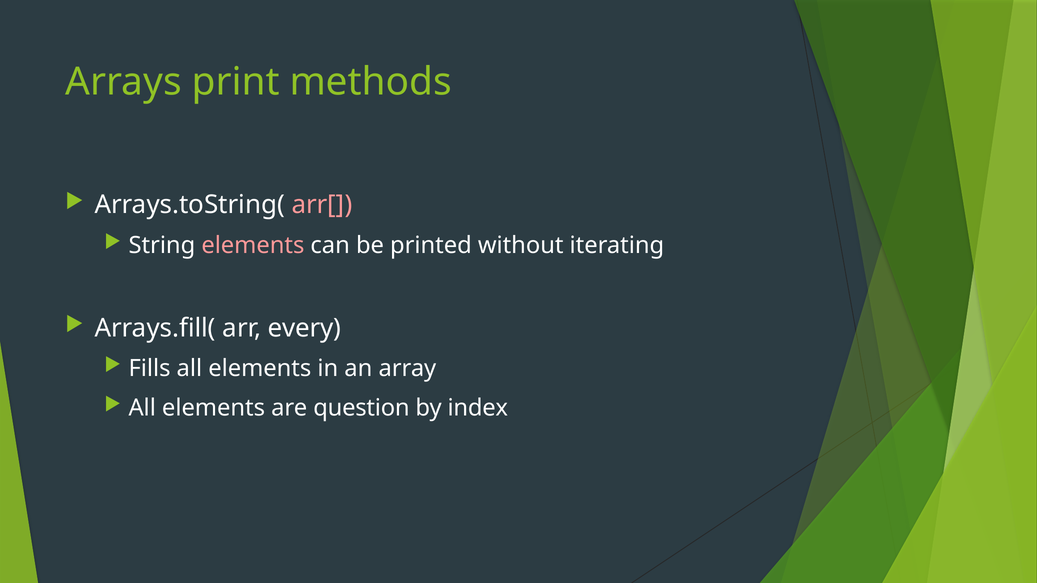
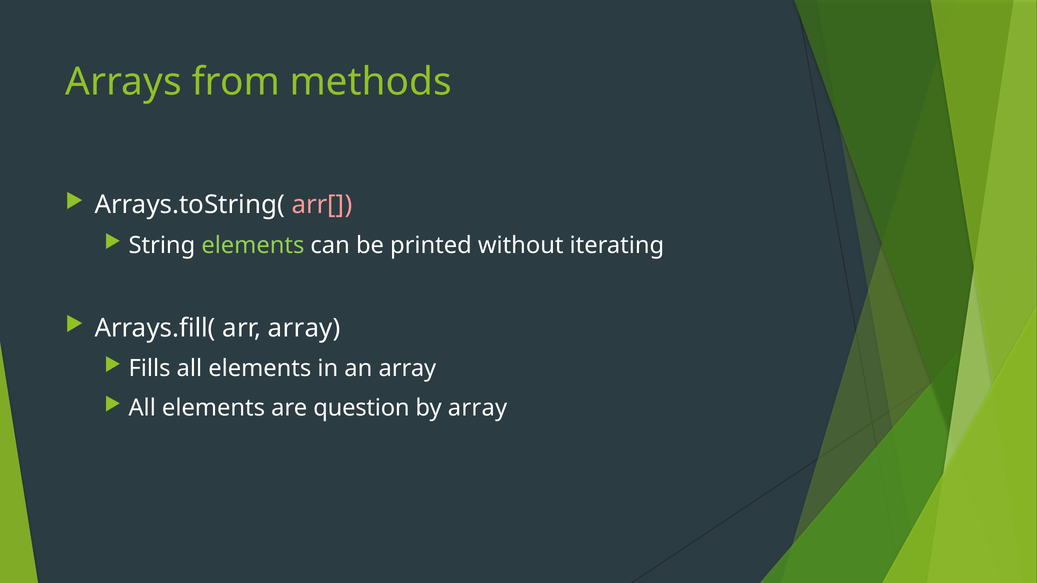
print: print -> from
elements at (253, 245) colour: pink -> light green
arr every: every -> array
by index: index -> array
